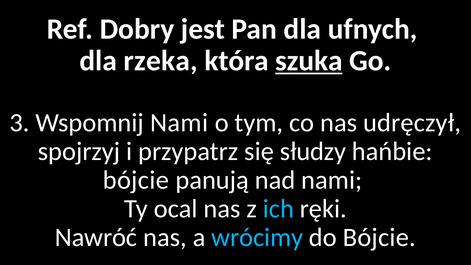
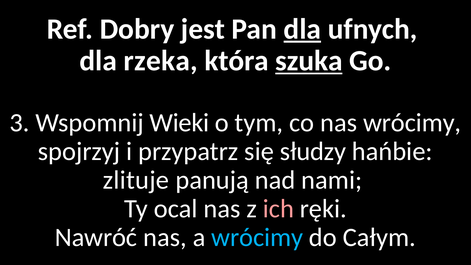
dla at (302, 29) underline: none -> present
Wspomnij Nami: Nami -> Wieki
nas udręczył: udręczył -> wrócimy
bójcie at (136, 180): bójcie -> zlituje
ich colour: light blue -> pink
do Bójcie: Bójcie -> Całym
